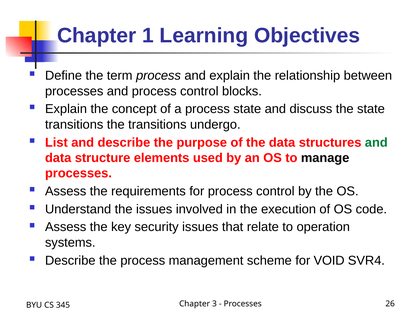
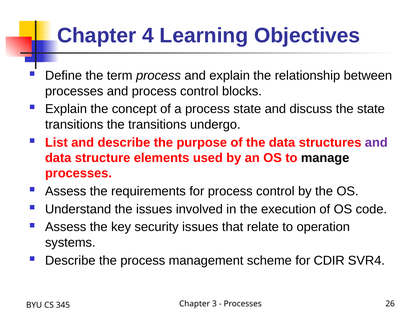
1: 1 -> 4
and at (376, 142) colour: green -> purple
VOID: VOID -> CDIR
